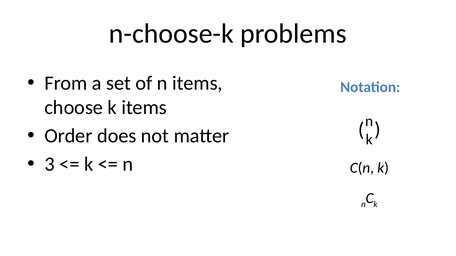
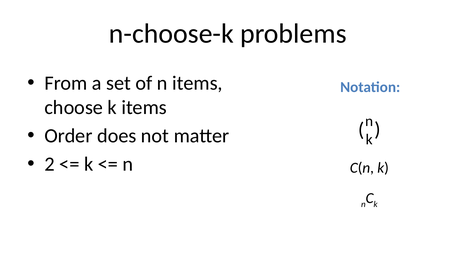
3: 3 -> 2
